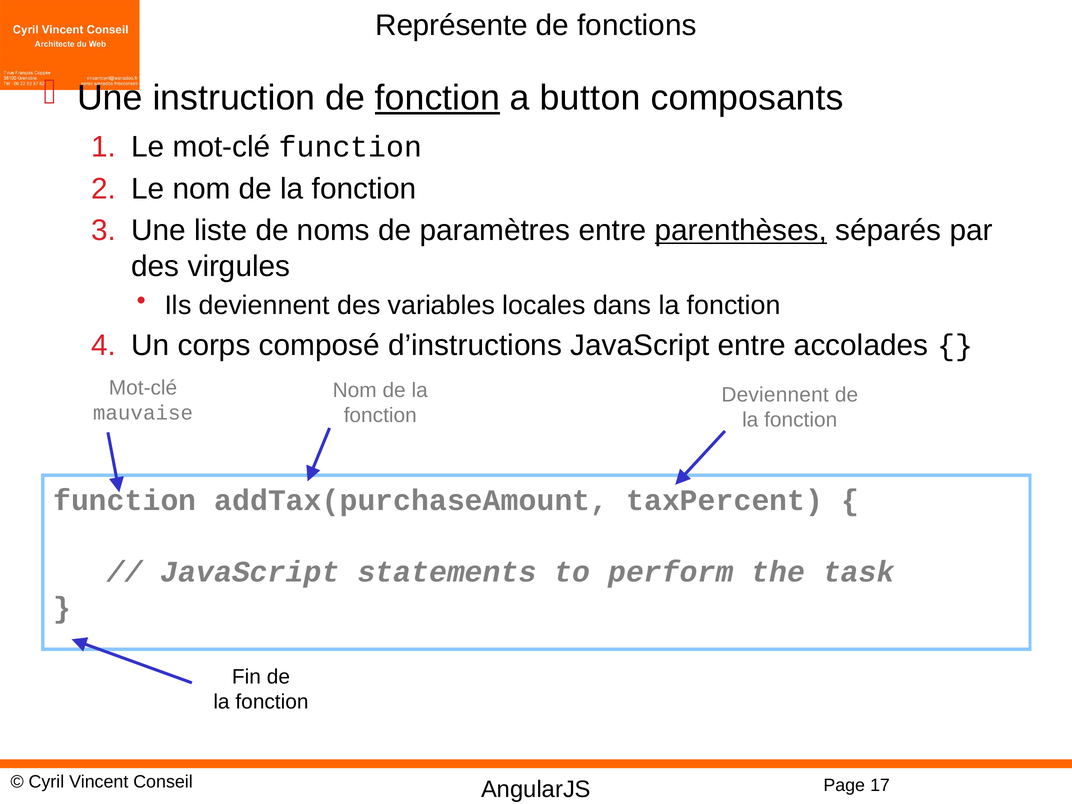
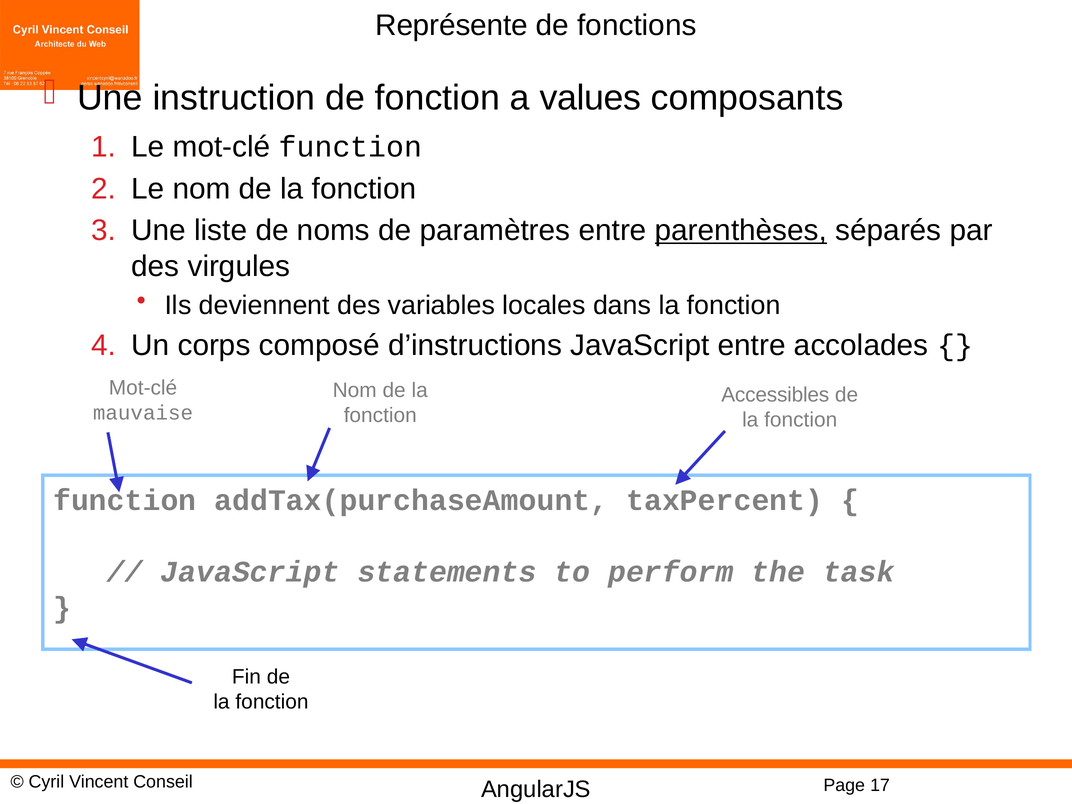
fonction at (437, 98) underline: present -> none
button: button -> values
Deviennent at (775, 395): Deviennent -> Accessibles
